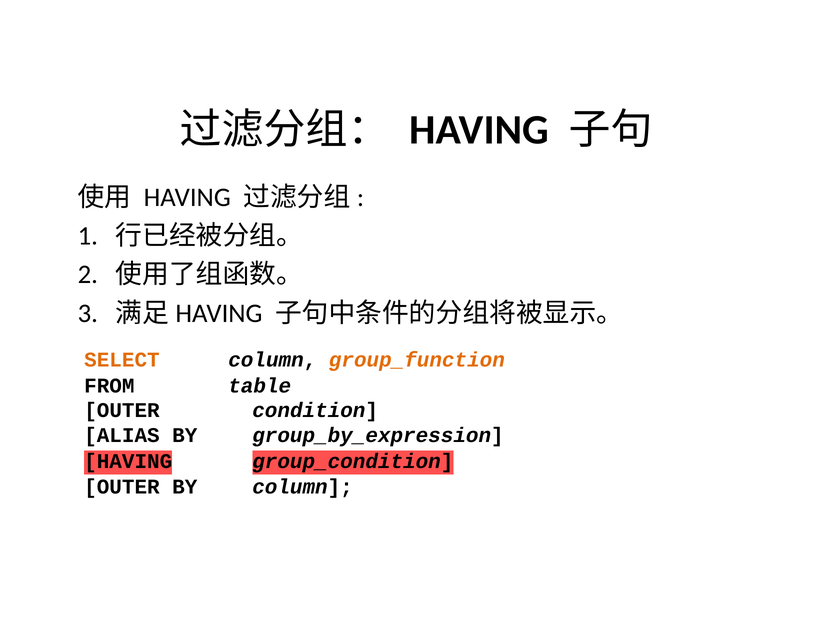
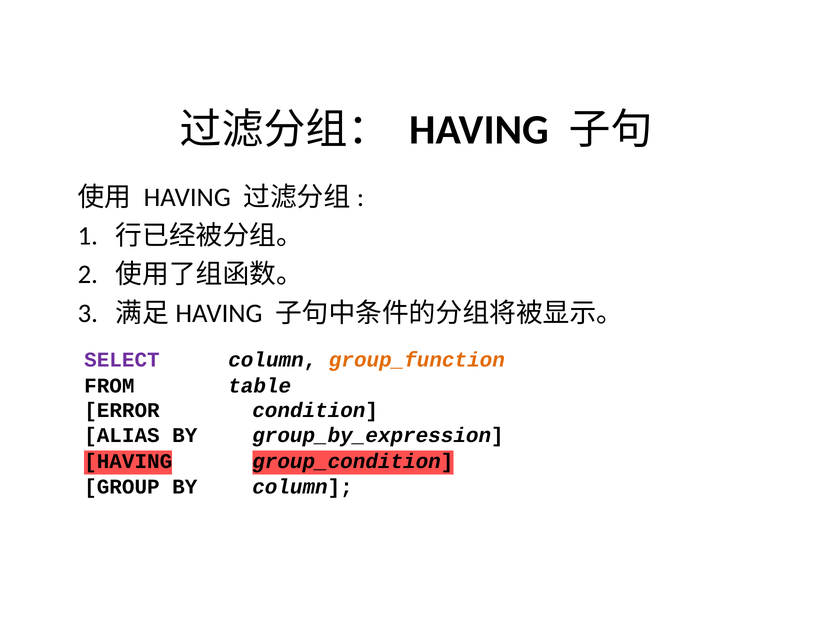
SELECT colour: orange -> purple
OUTER at (122, 410): OUTER -> ERROR
OUTER at (122, 487): OUTER -> GROUP
